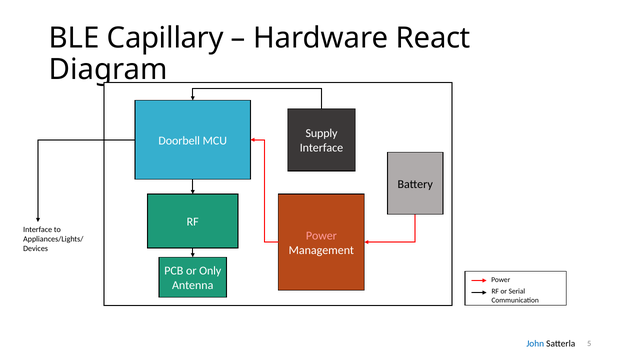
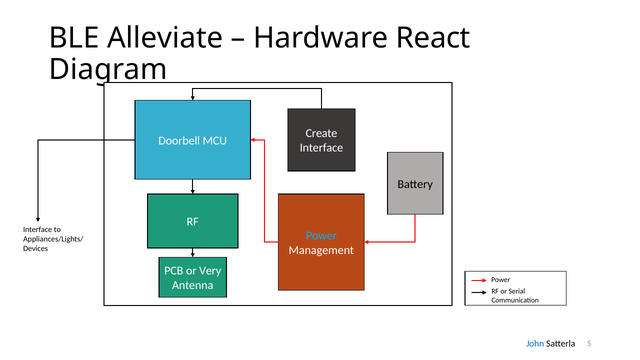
Capillary: Capillary -> Alleviate
Supply: Supply -> Create
Power at (321, 236) colour: pink -> light blue
Only: Only -> Very
